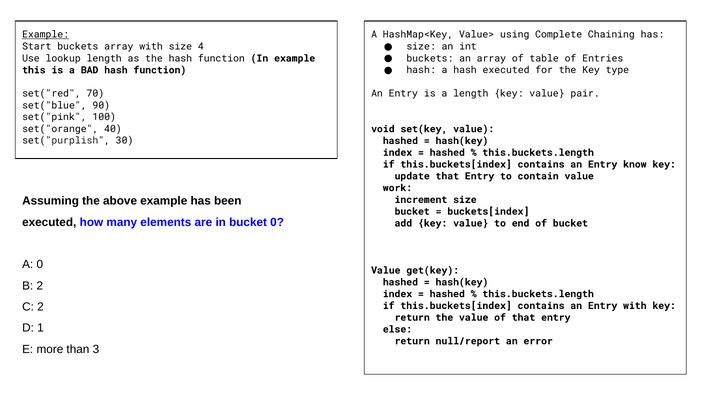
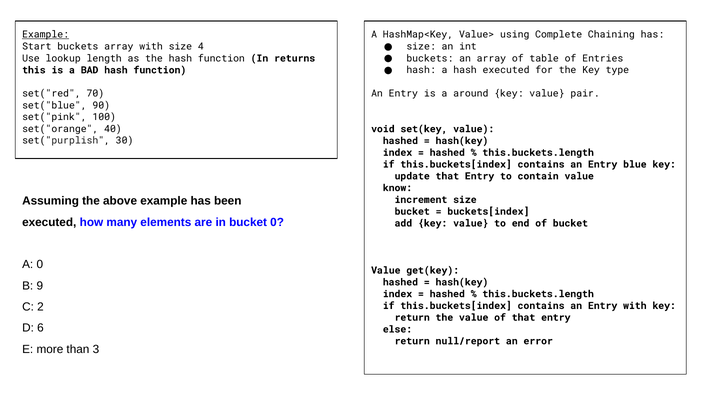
In example: example -> returns
a length: length -> around
know: know -> blue
work: work -> know
B 2: 2 -> 9
1: 1 -> 6
